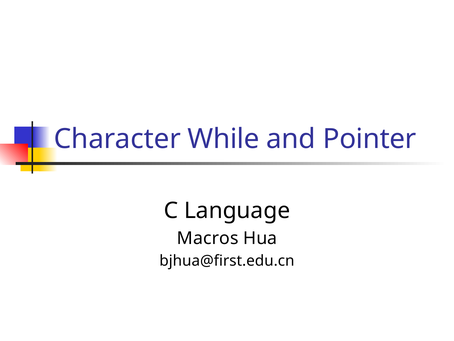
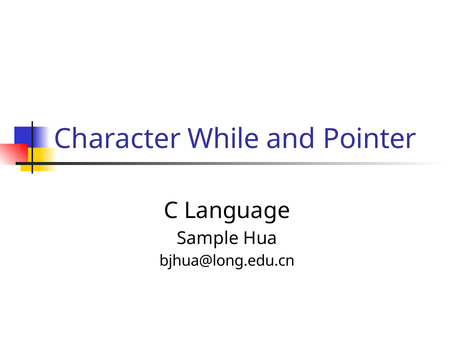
Macros: Macros -> Sample
bjhua@first.edu.cn: bjhua@first.edu.cn -> bjhua@long.edu.cn
